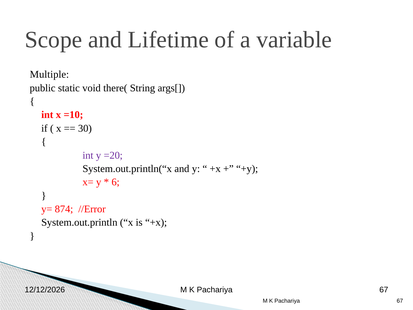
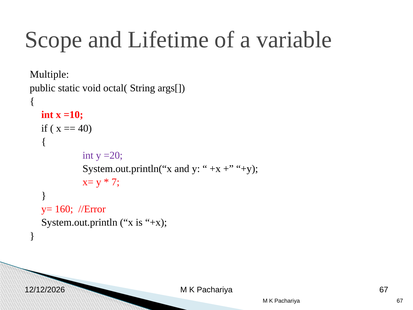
there(: there( -> octal(
30: 30 -> 40
6: 6 -> 7
874: 874 -> 160
